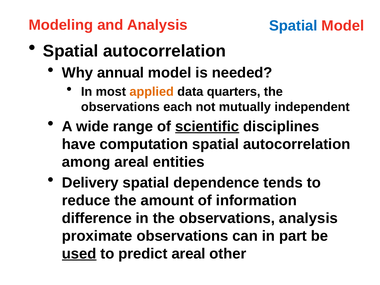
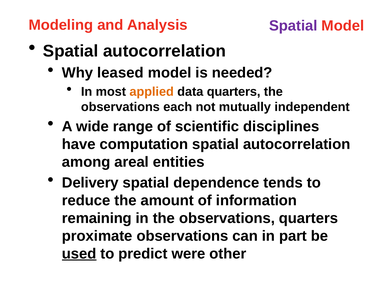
Spatial at (293, 26) colour: blue -> purple
annual: annual -> leased
scientific underline: present -> none
difference: difference -> remaining
observations analysis: analysis -> quarters
predict areal: areal -> were
